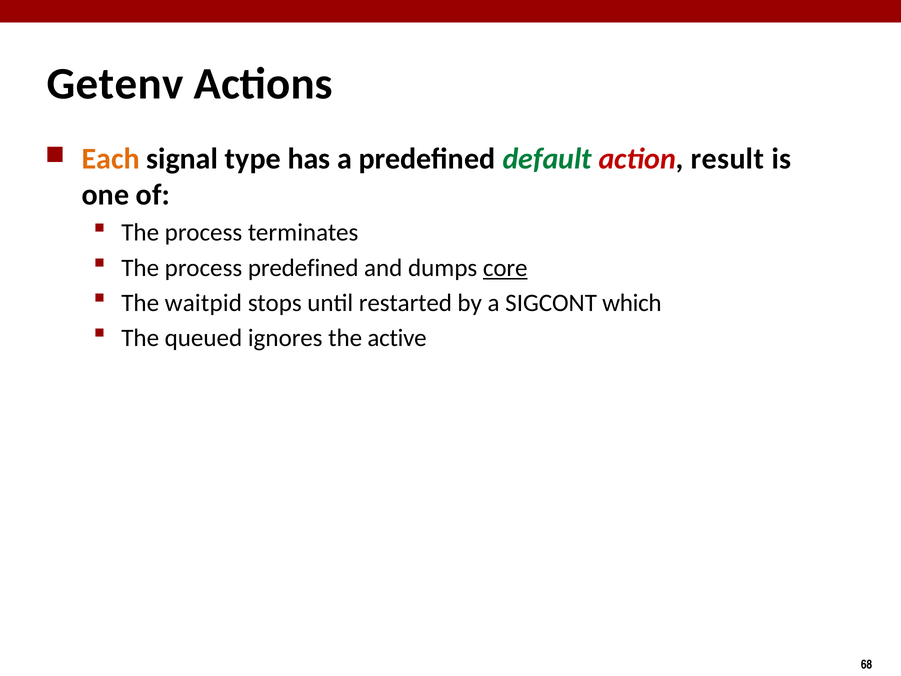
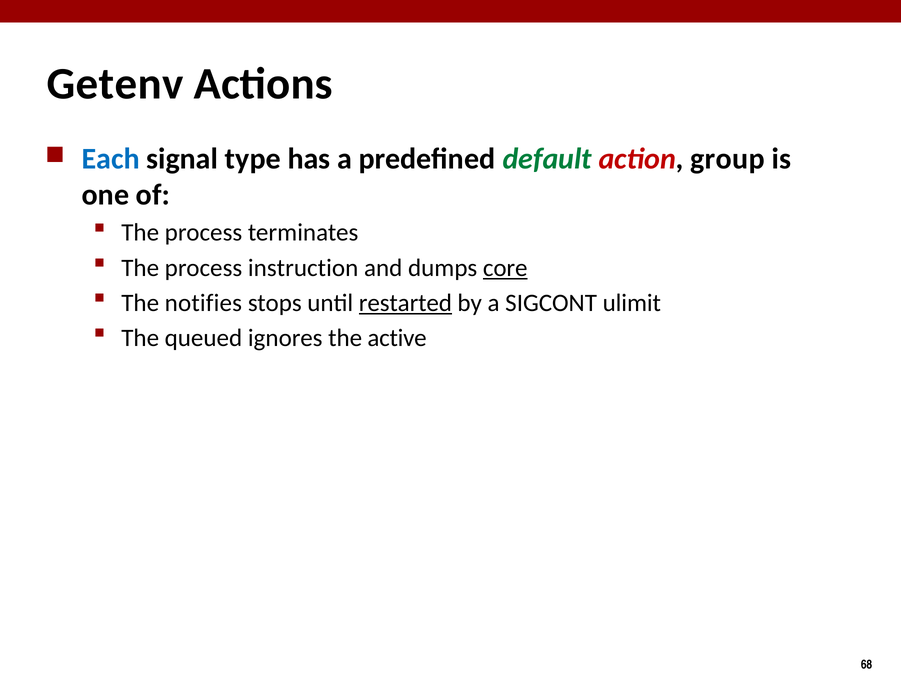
Each colour: orange -> blue
result: result -> group
process predefined: predefined -> instruction
waitpid: waitpid -> notifies
restarted underline: none -> present
which: which -> ulimit
